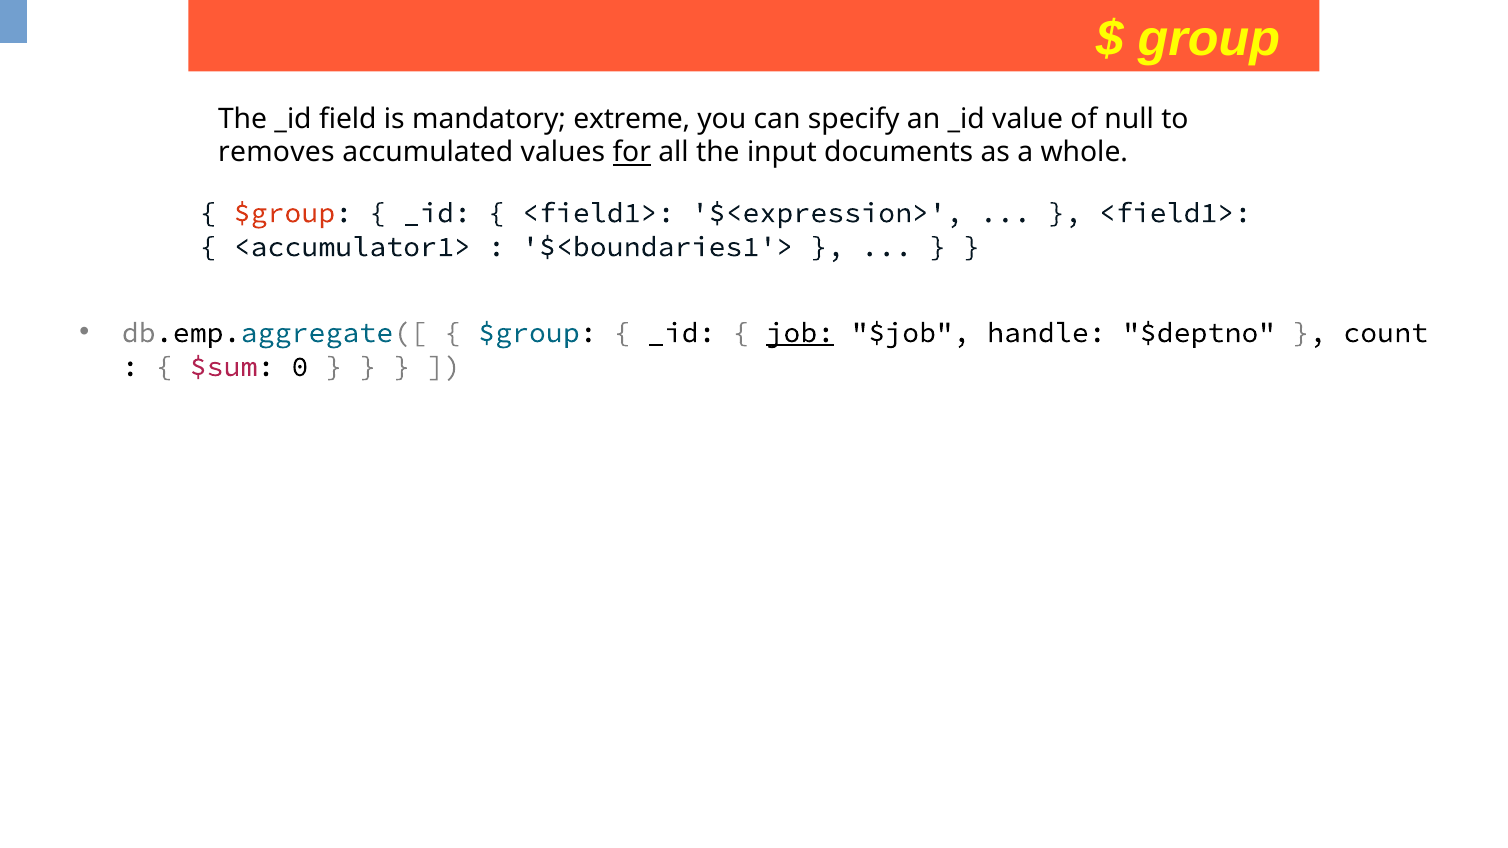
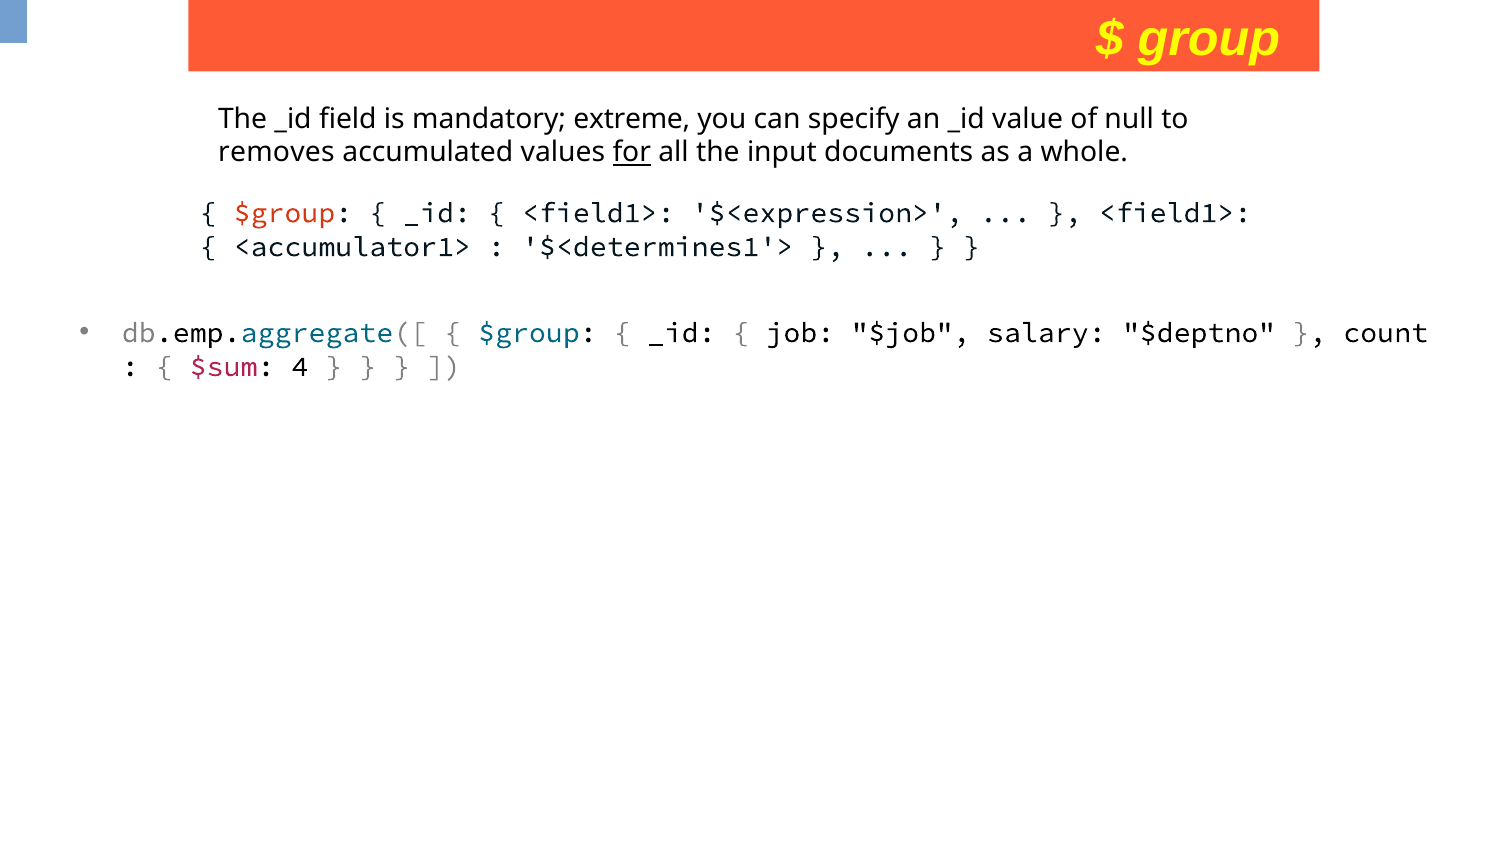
$<boundaries1'>: $<boundaries1'> -> $<determines1'>
job underline: present -> none
handle: handle -> salary
0: 0 -> 4
